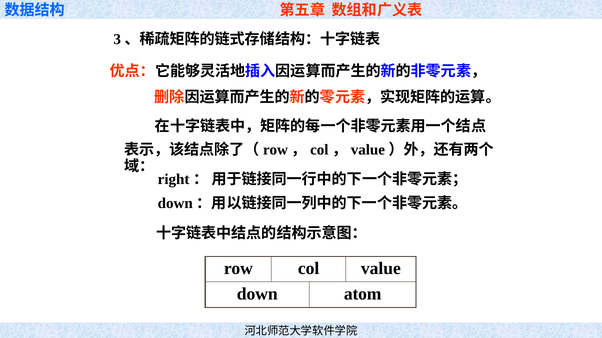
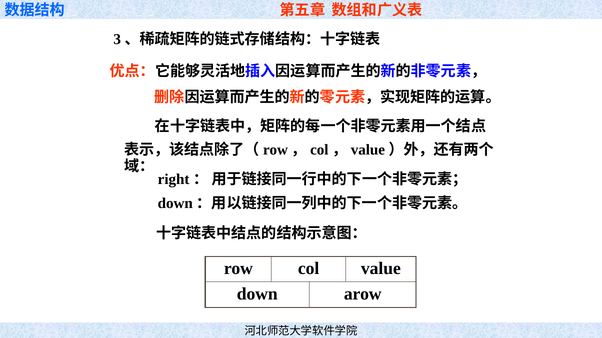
atom: atom -> arow
